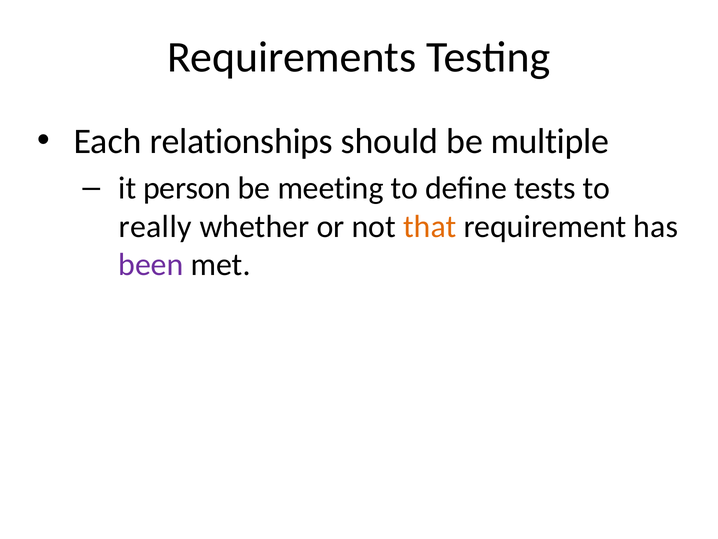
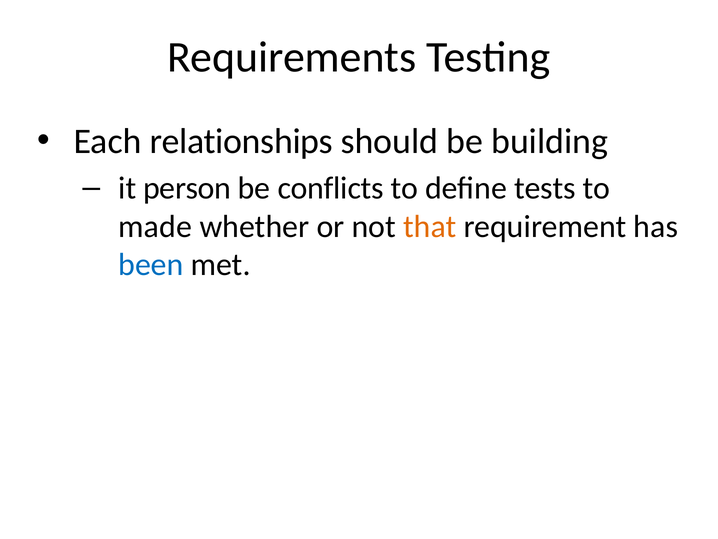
multiple: multiple -> building
meeting: meeting -> conflicts
really: really -> made
been colour: purple -> blue
